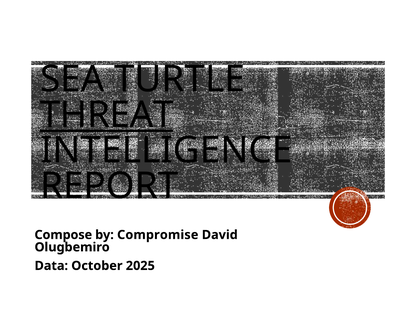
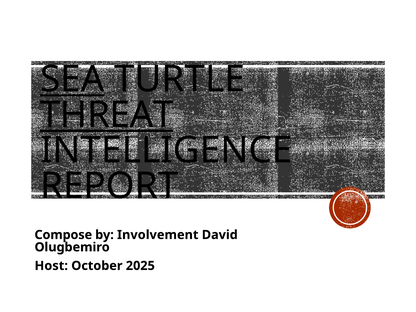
SEA underline: none -> present
Compromise: Compromise -> Involvement
Data: Data -> Host
